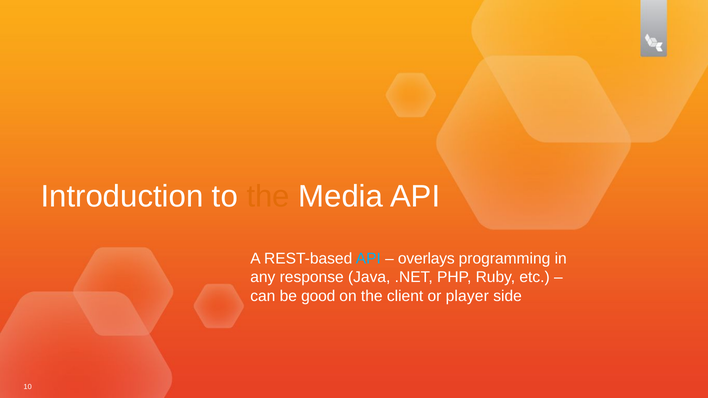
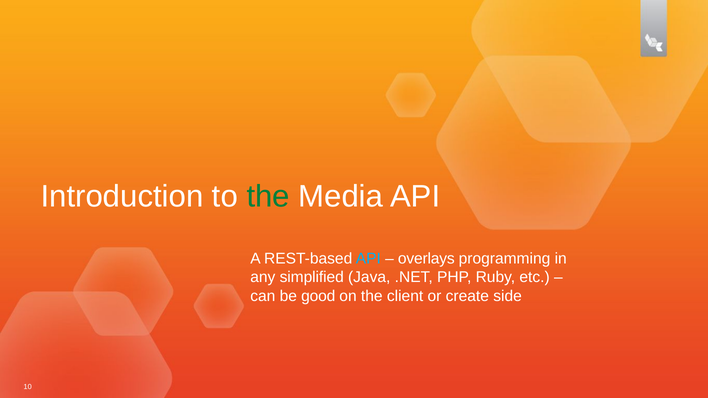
the at (268, 197) colour: orange -> green
response: response -> simplified
player: player -> create
